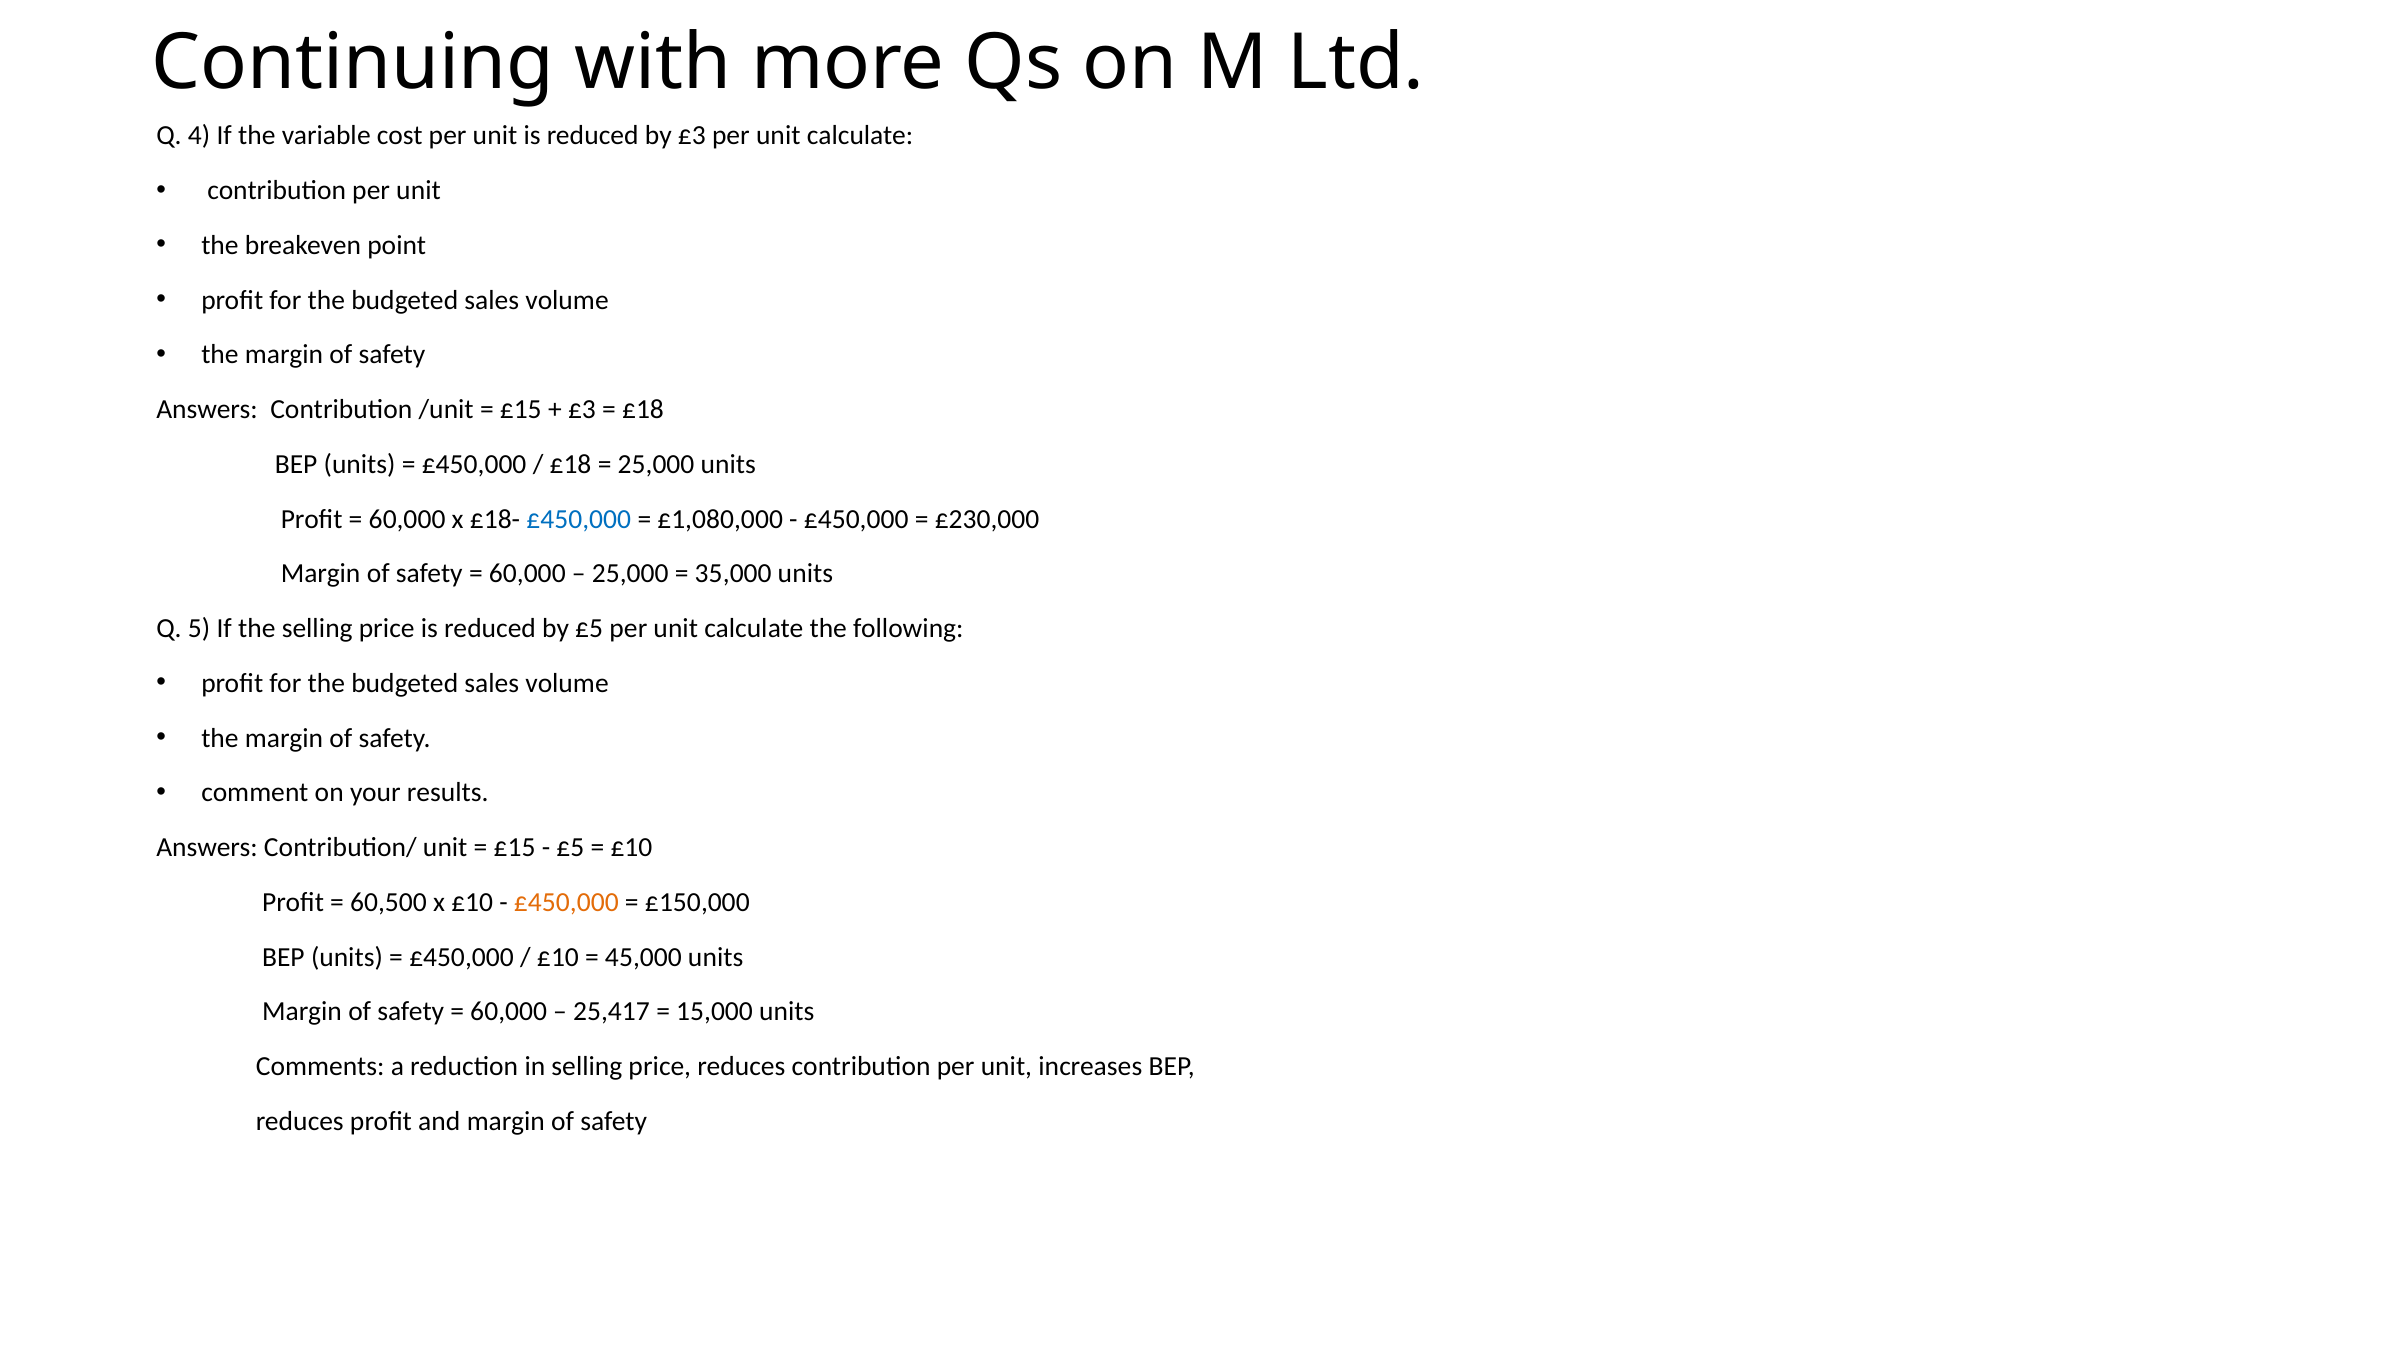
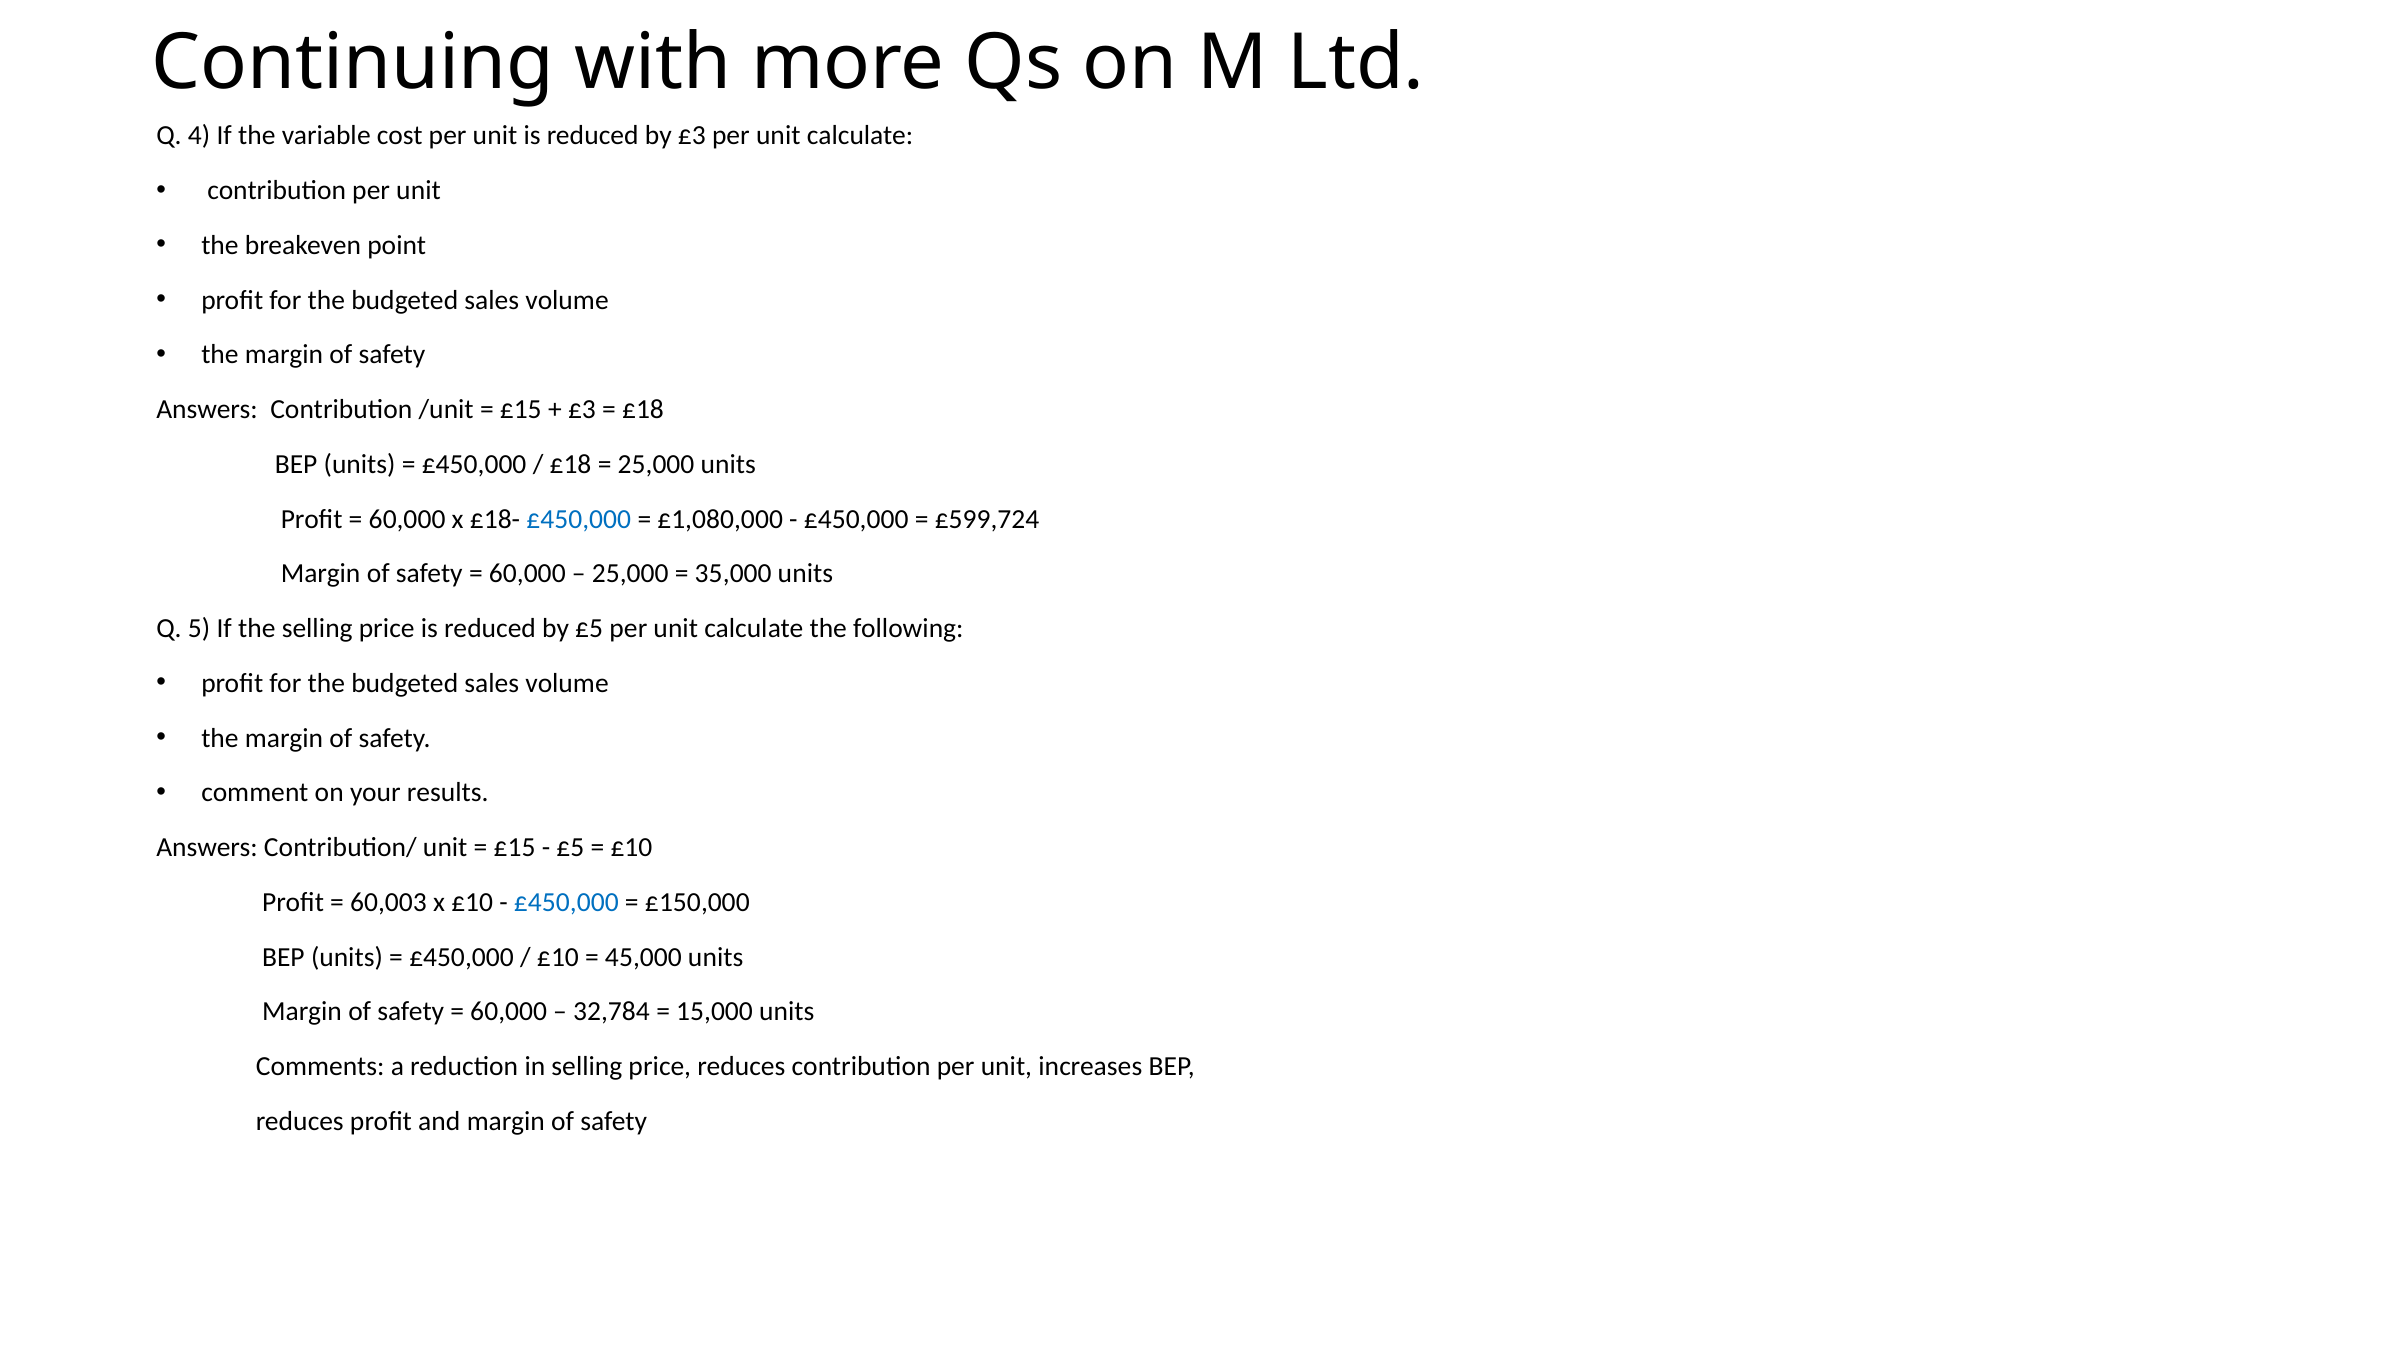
£230,000: £230,000 -> £599,724
60,500: 60,500 -> 60,003
£450,000 at (566, 902) colour: orange -> blue
25,417: 25,417 -> 32,784
